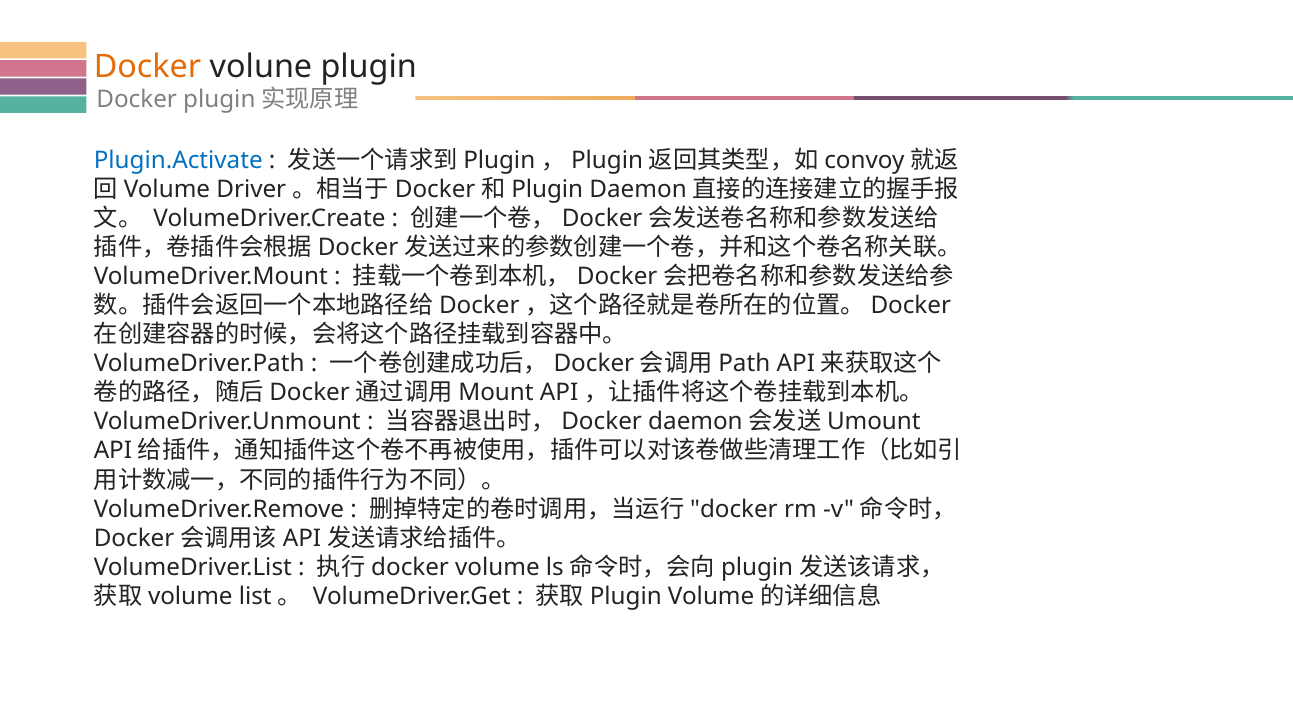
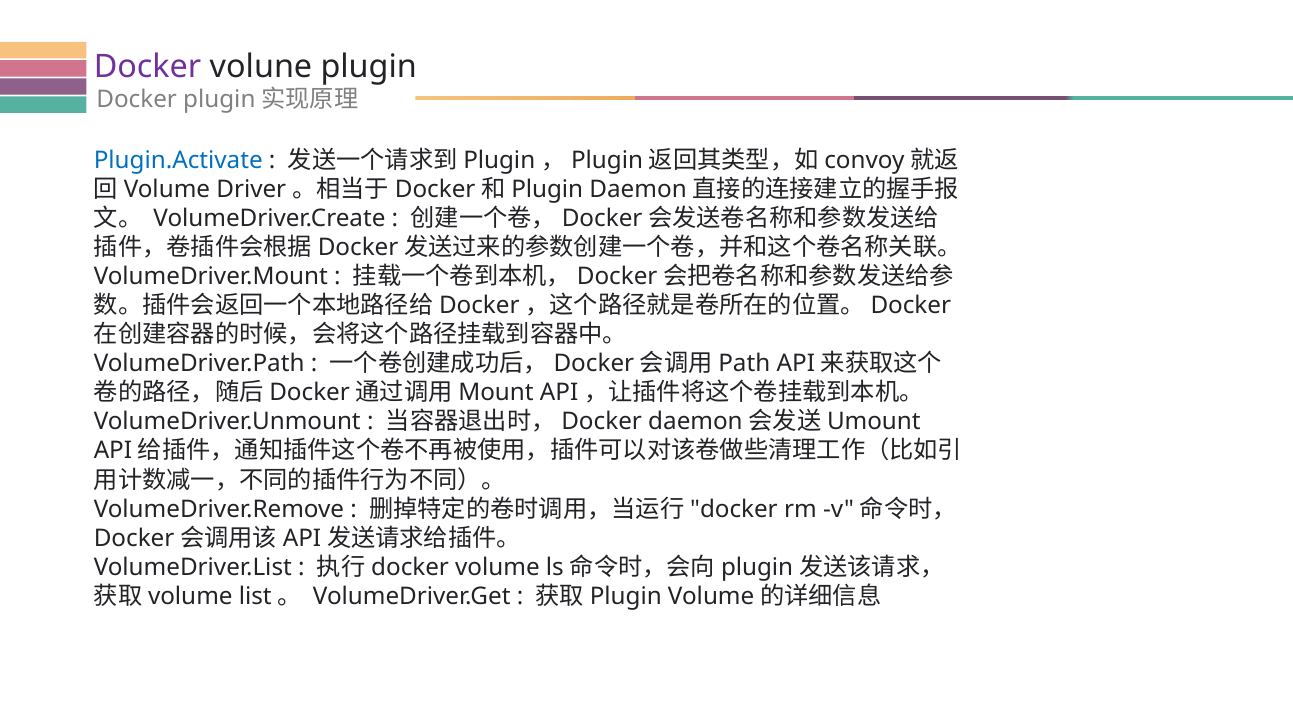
Docker at (148, 67) colour: orange -> purple
